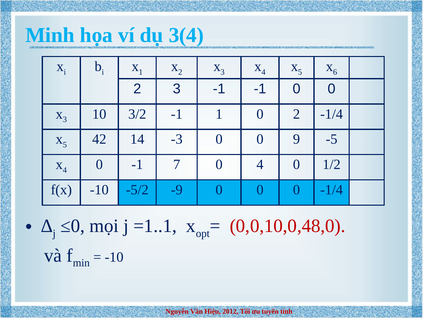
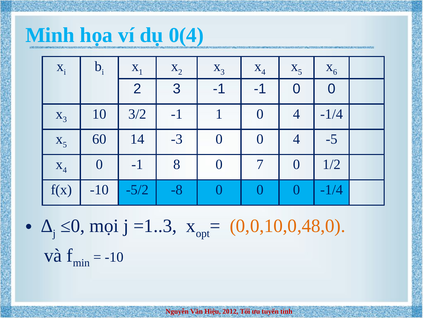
3(4: 3(4 -> 0(4
1 0 2: 2 -> 4
42: 42 -> 60
0 0 9: 9 -> 4
7: 7 -> 8
0 4: 4 -> 7
-9: -9 -> -8
=1..1: =1..1 -> =1..3
0,0,10,0,48,0 colour: red -> orange
